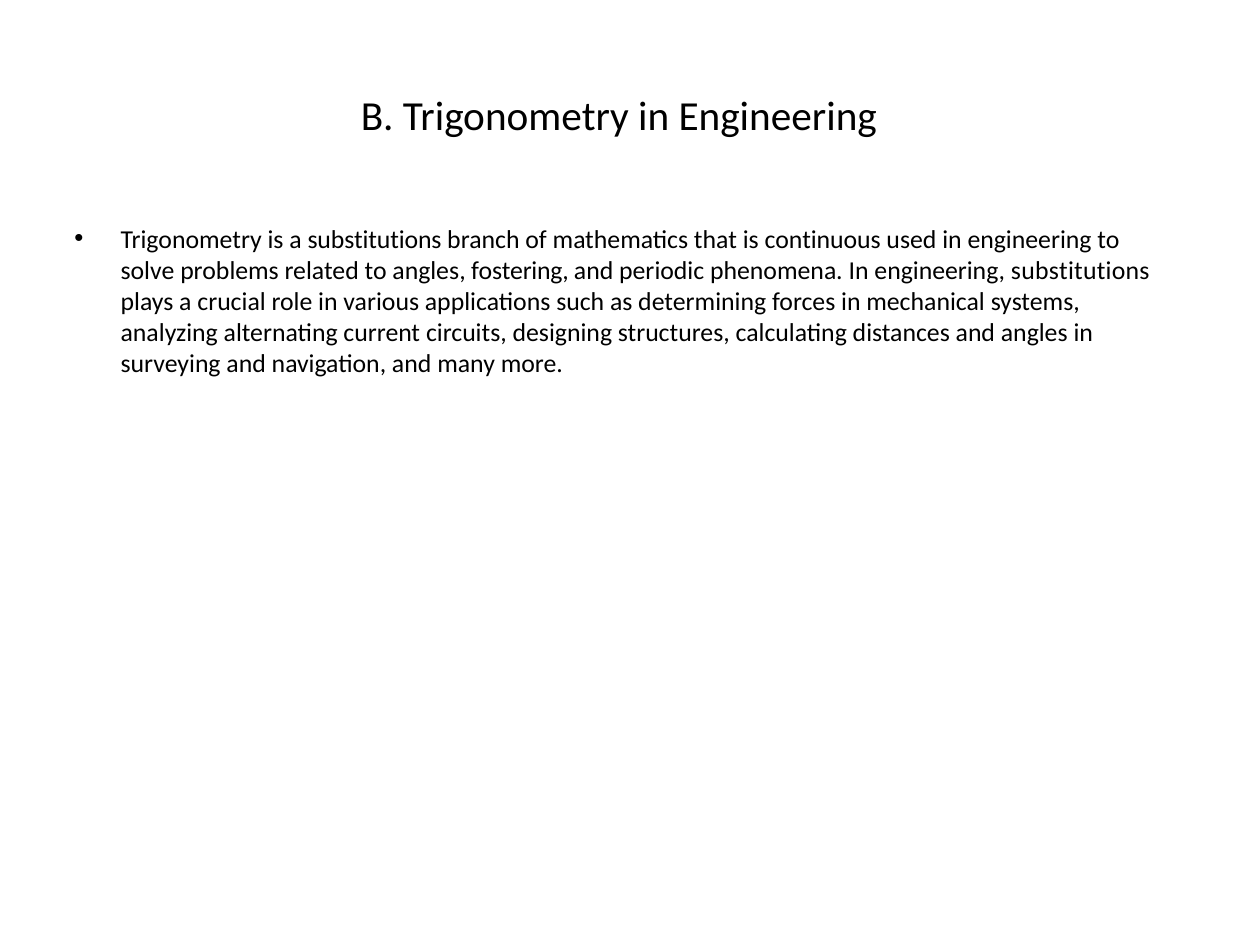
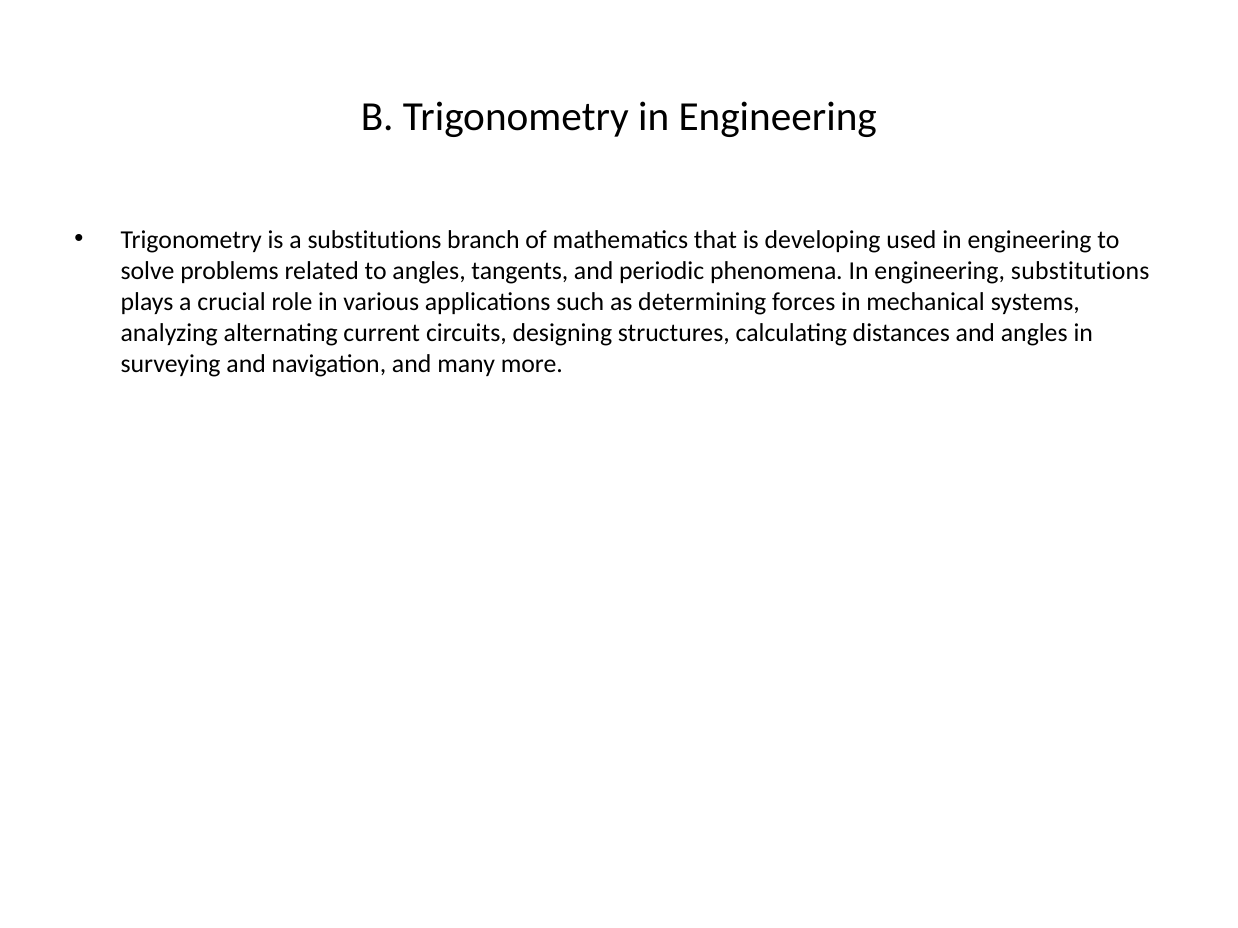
continuous: continuous -> developing
fostering: fostering -> tangents
